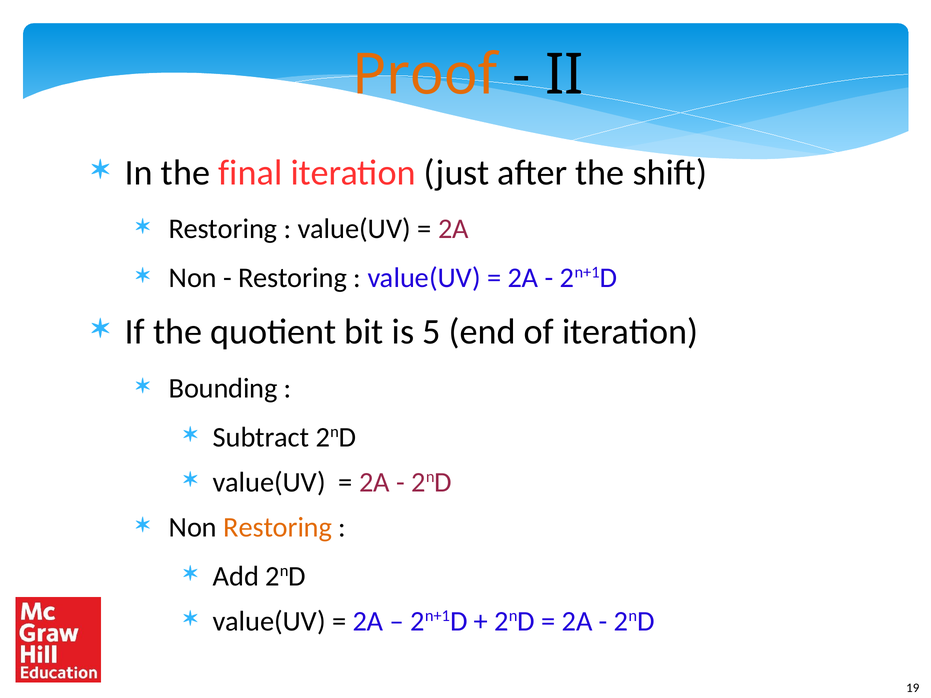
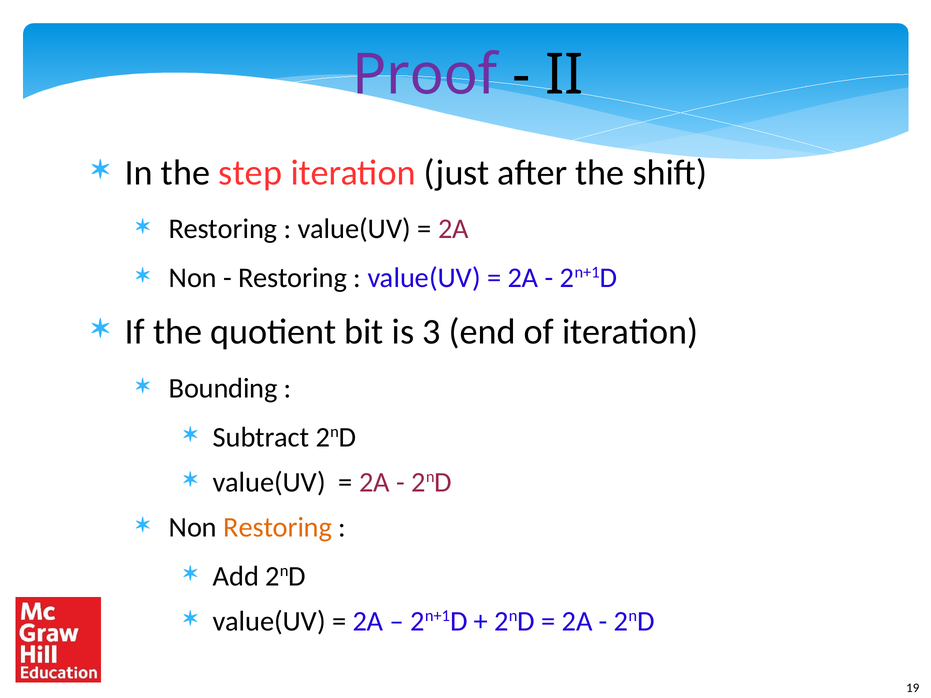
Proof colour: orange -> purple
final: final -> step
5: 5 -> 3
